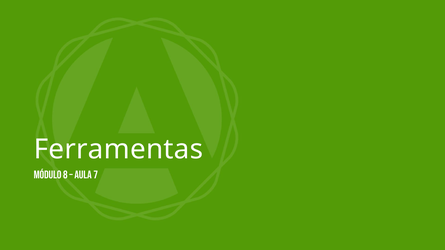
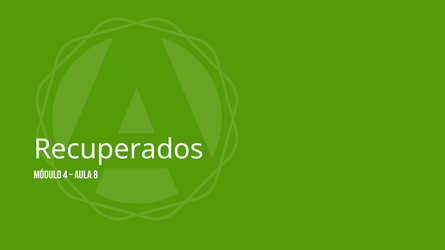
Ferramentas: Ferramentas -> Recuperados
8: 8 -> 4
7: 7 -> 8
